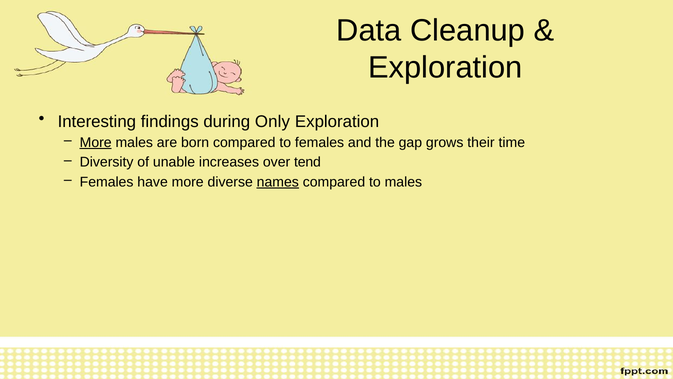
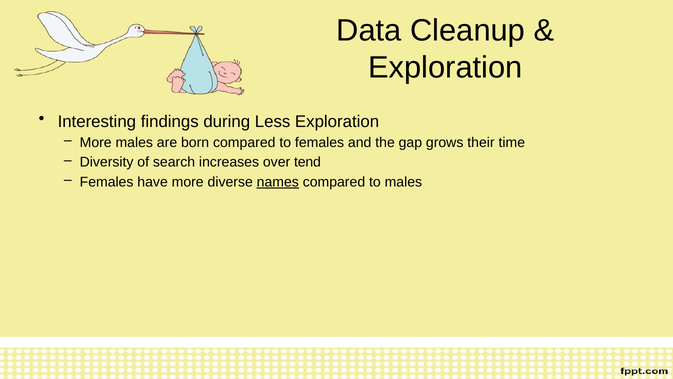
Only: Only -> Less
More at (96, 142) underline: present -> none
unable: unable -> search
